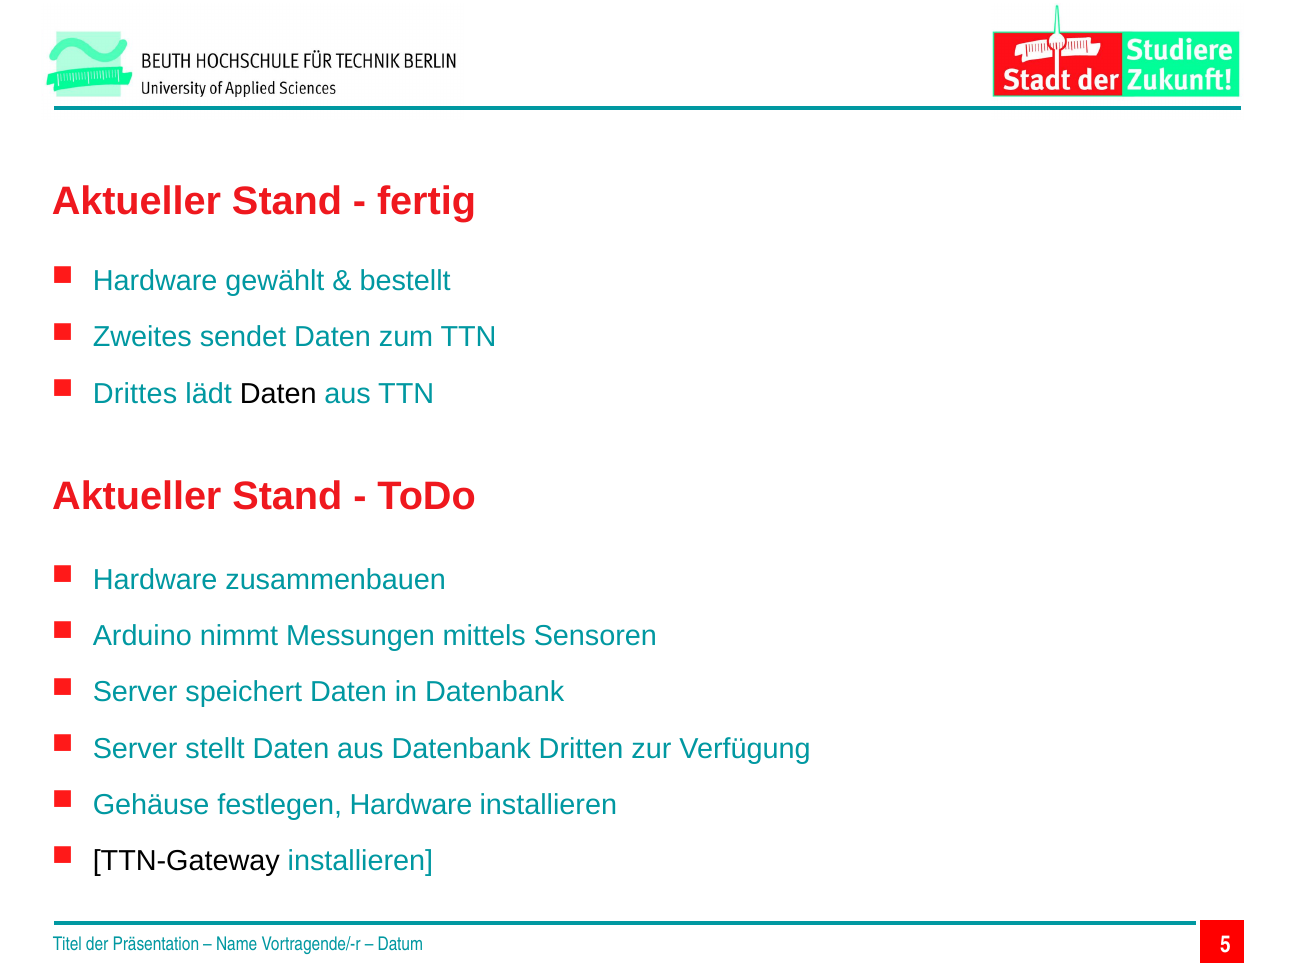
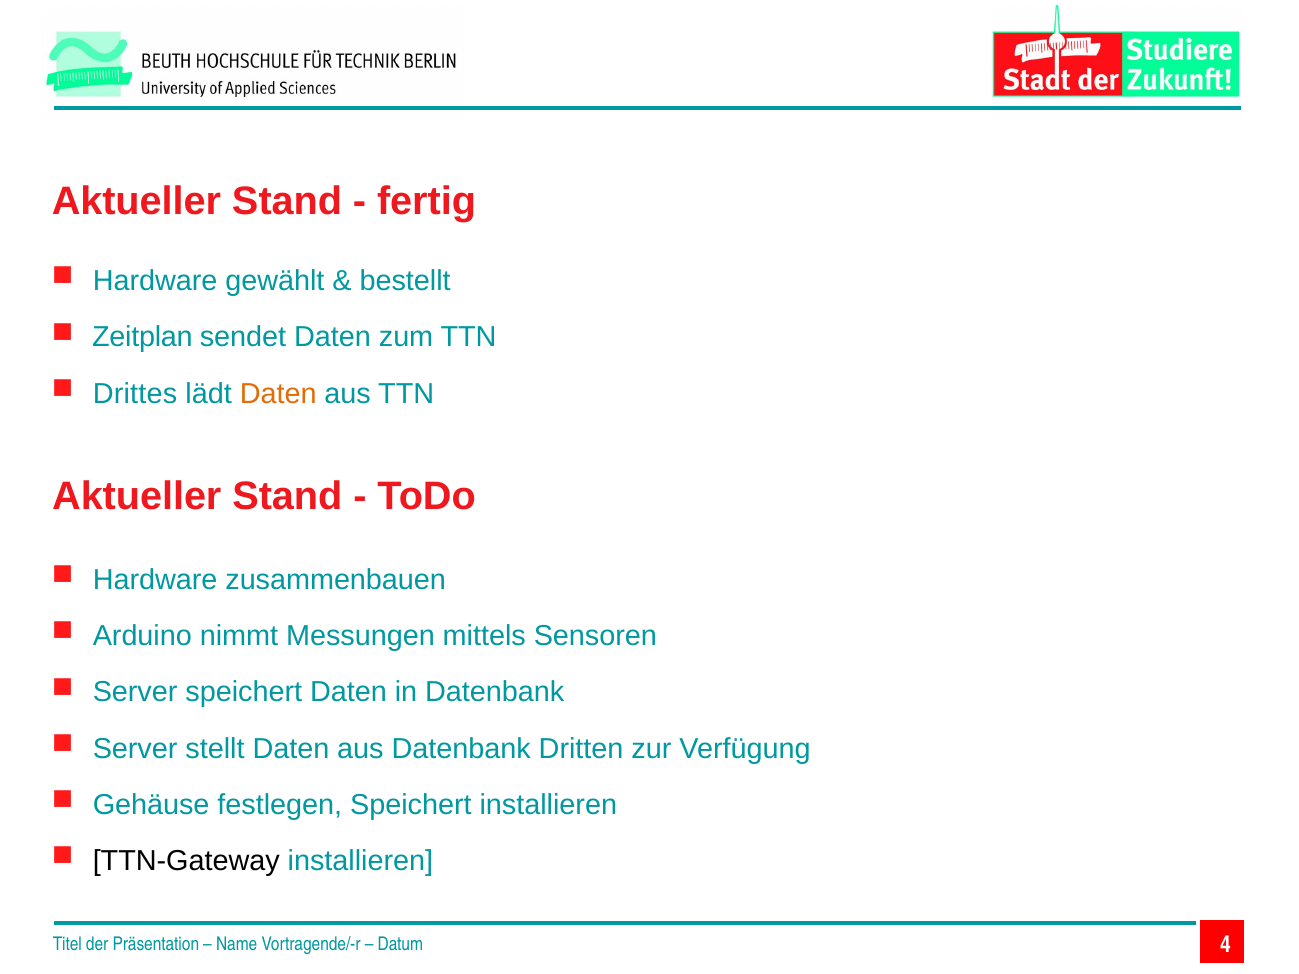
Zweites: Zweites -> Zeitplan
Daten at (278, 394) colour: black -> orange
festlegen Hardware: Hardware -> Speichert
5: 5 -> 4
